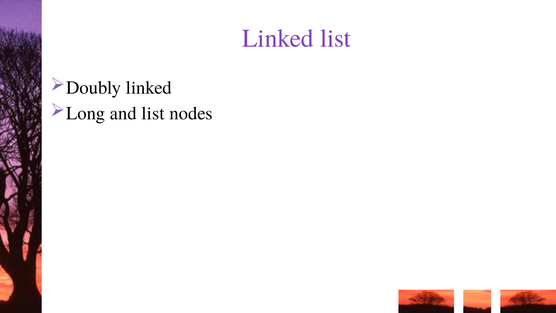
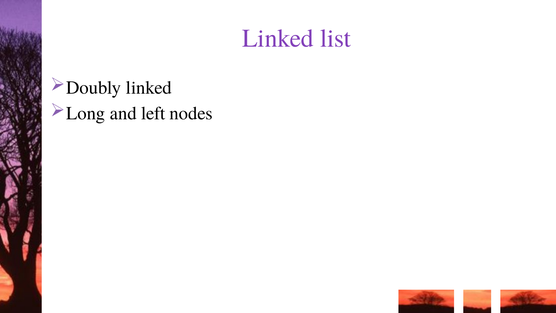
and list: list -> left
